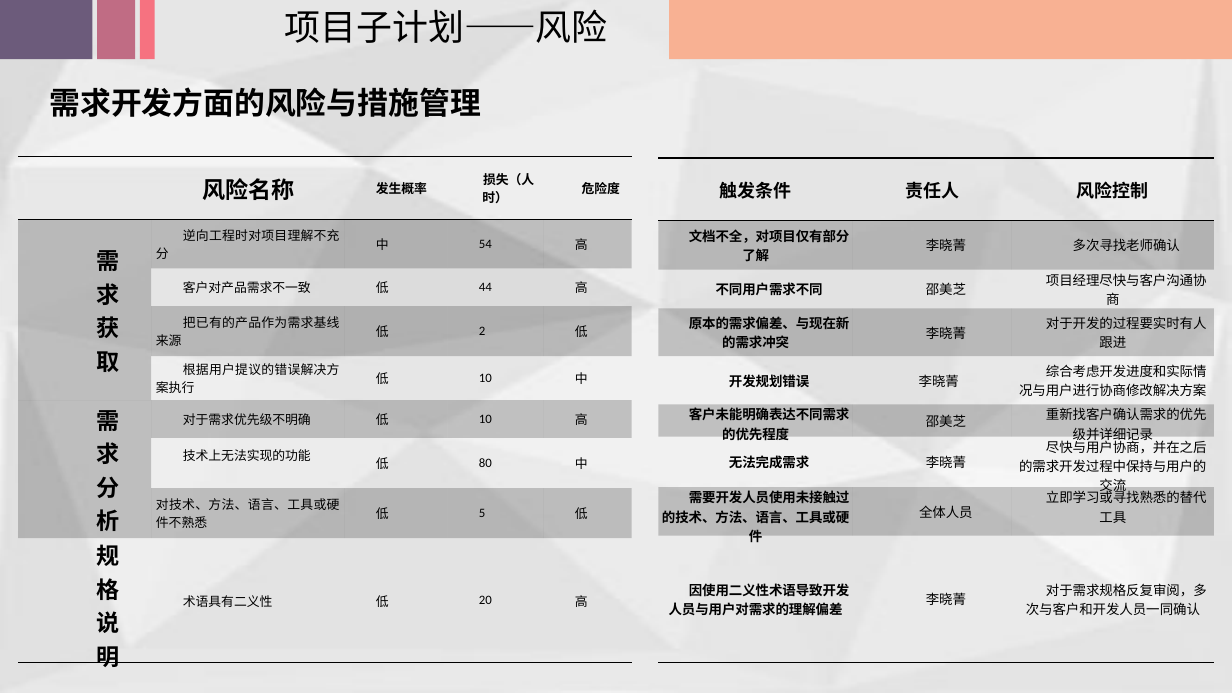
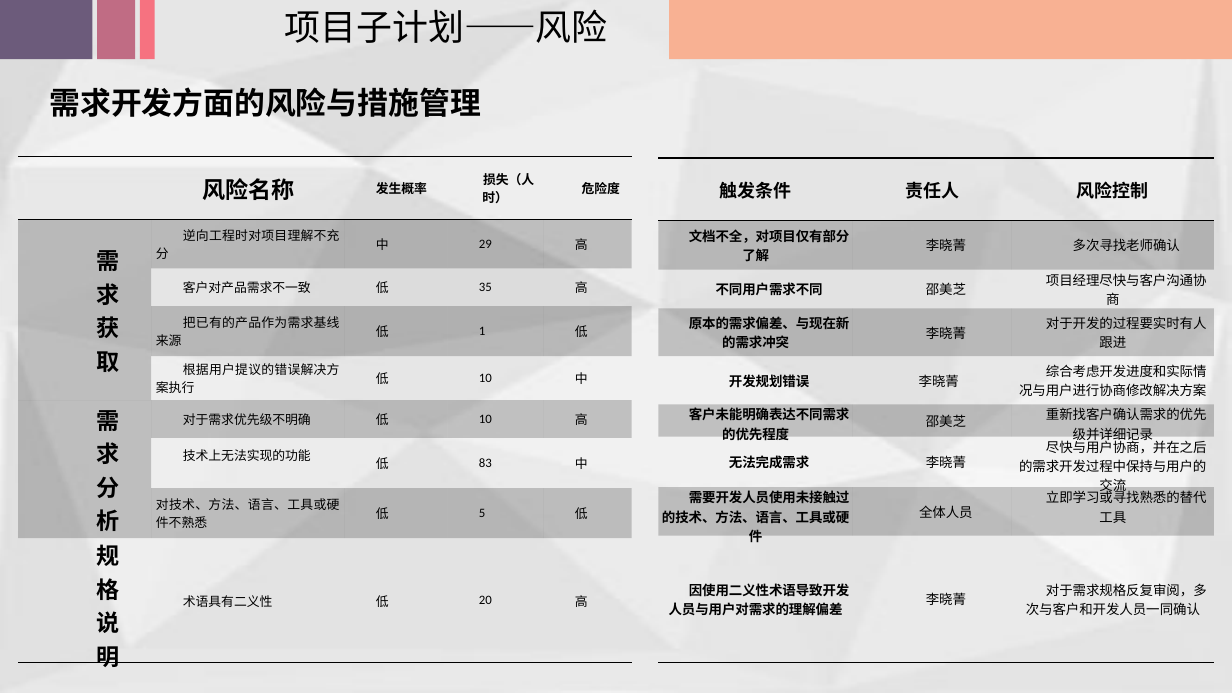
54: 54 -> 29
44: 44 -> 35
2: 2 -> 1
80: 80 -> 83
